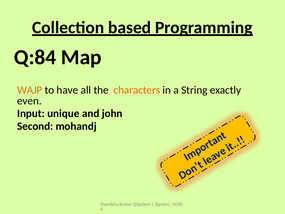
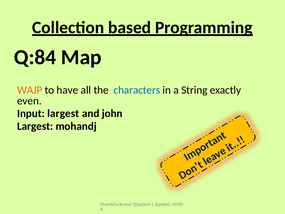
characters colour: orange -> blue
Input unique: unique -> largest
Second at (35, 126): Second -> Largest
